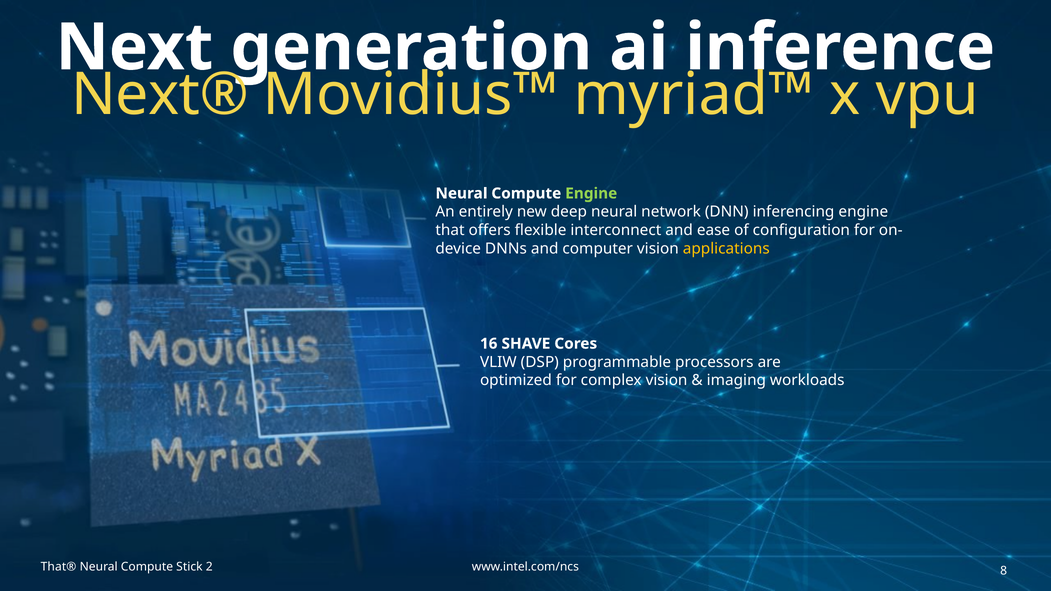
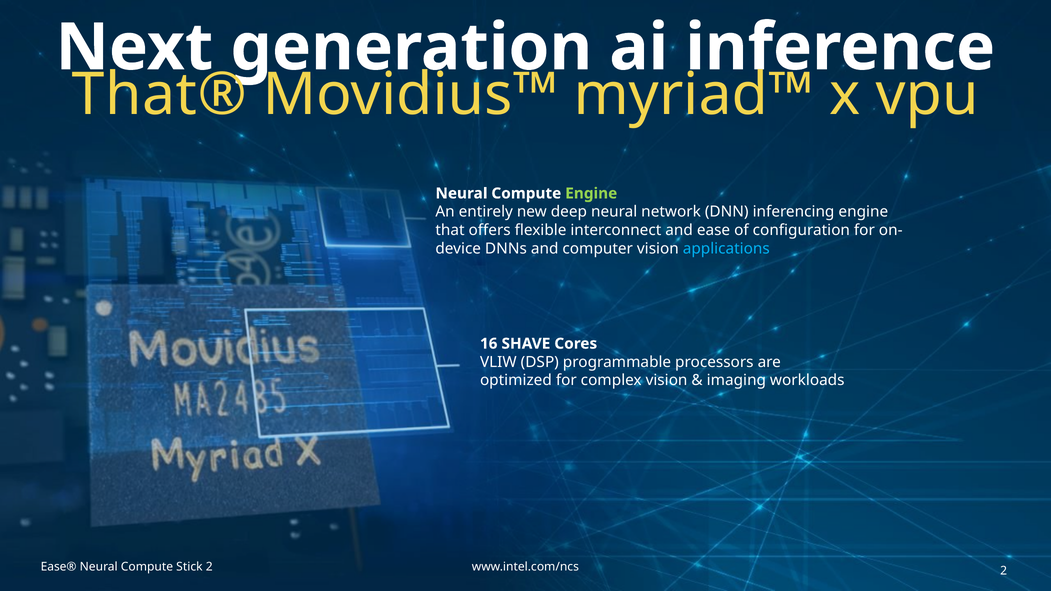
Next®: Next® -> That®
applications colour: yellow -> light blue
That®: That® -> Ease®
8 at (1004, 571): 8 -> 2
